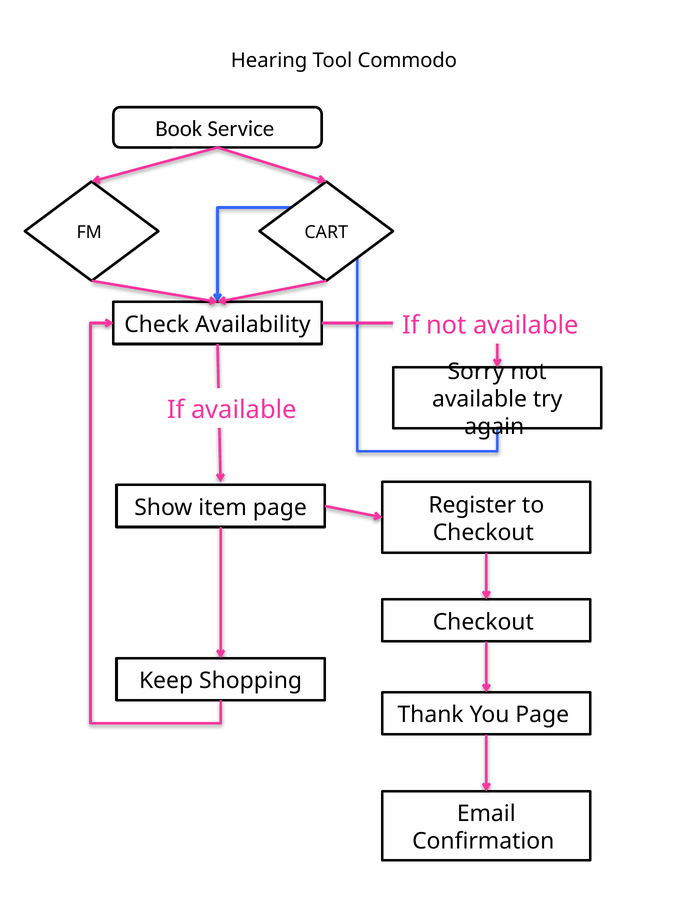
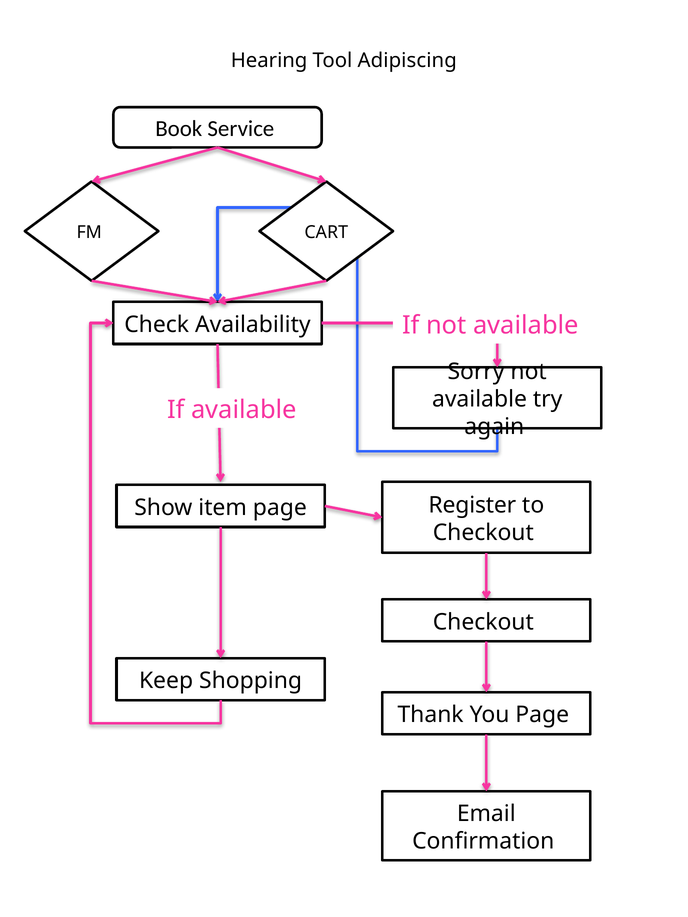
Commodo: Commodo -> Adipiscing
